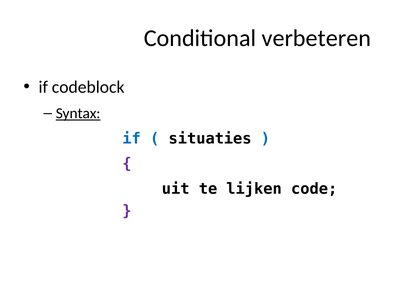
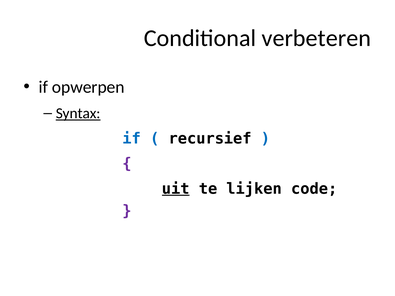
codeblock: codeblock -> opwerpen
situaties: situaties -> recursief
uit underline: none -> present
